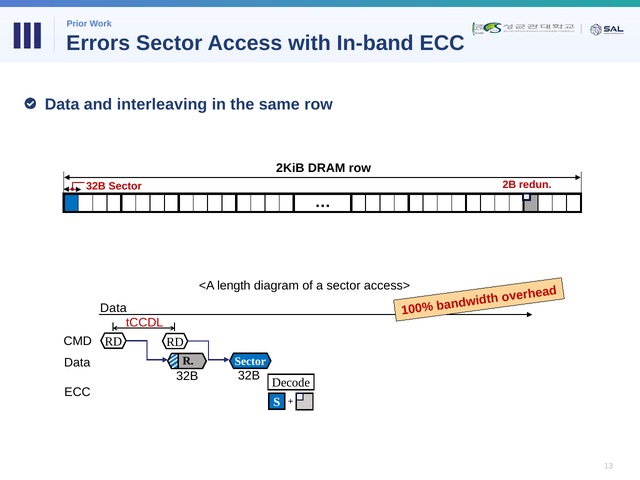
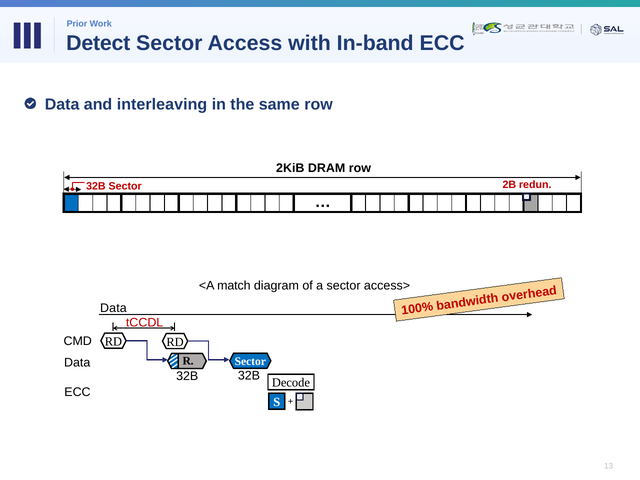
Errors: Errors -> Detect
length: length -> match
